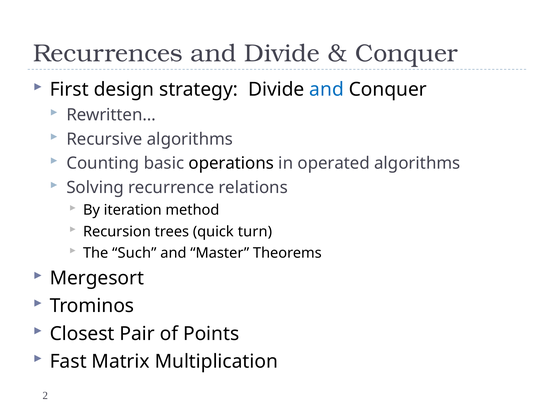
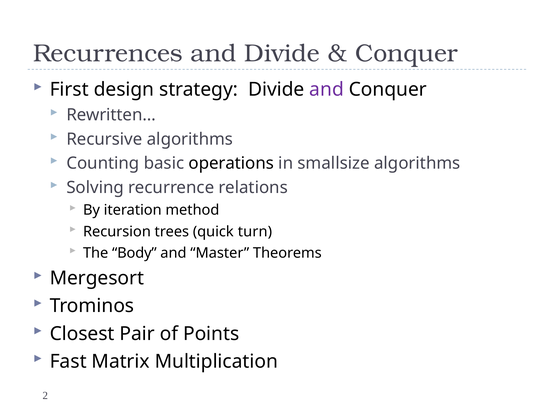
and at (327, 89) colour: blue -> purple
operated: operated -> smallsize
Such: Such -> Body
